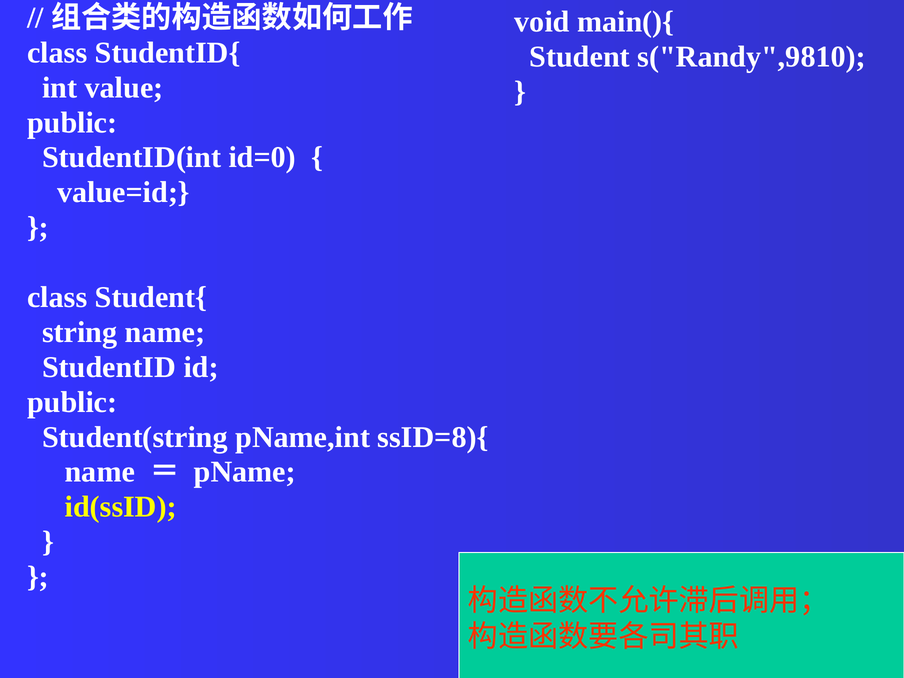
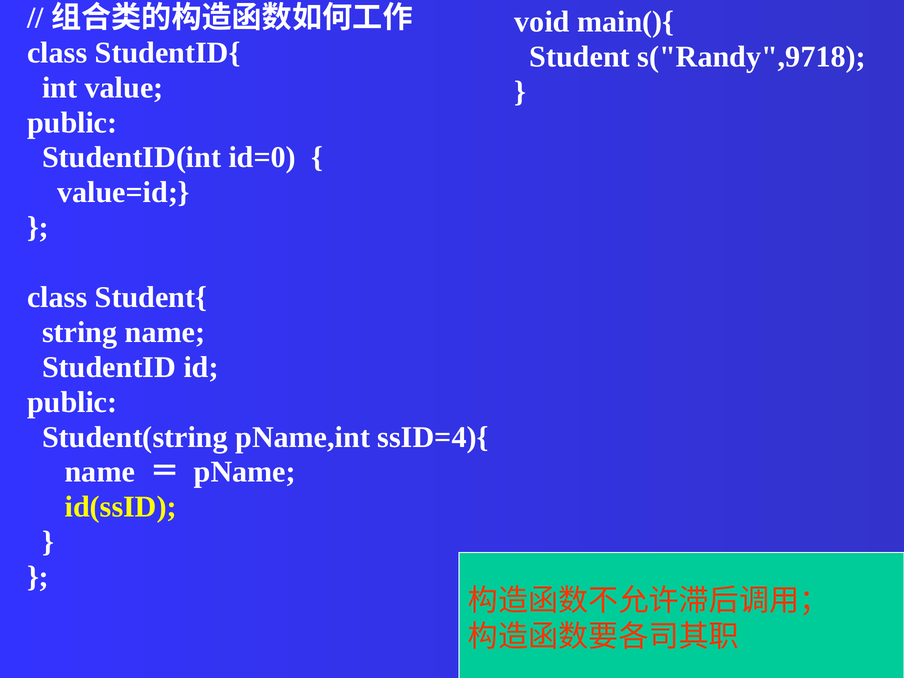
s("Randy",9810: s("Randy",9810 -> s("Randy",9718
ssID=8){: ssID=8){ -> ssID=4){
